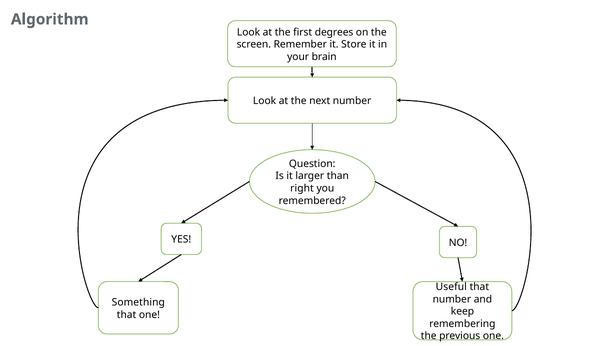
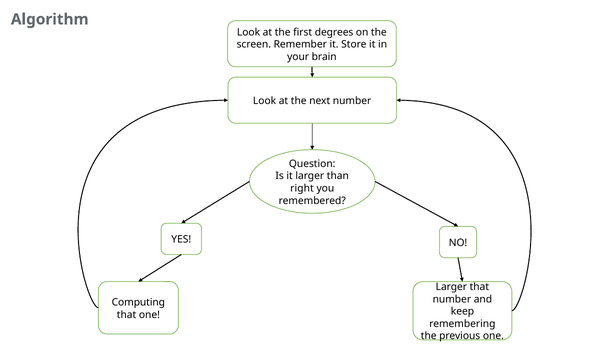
Useful at (451, 287): Useful -> Larger
Something: Something -> Computing
